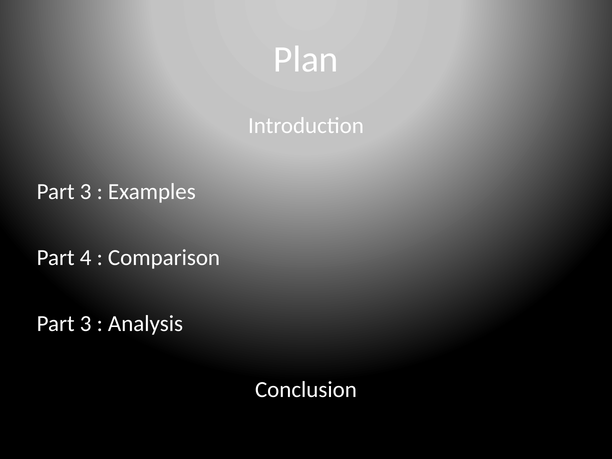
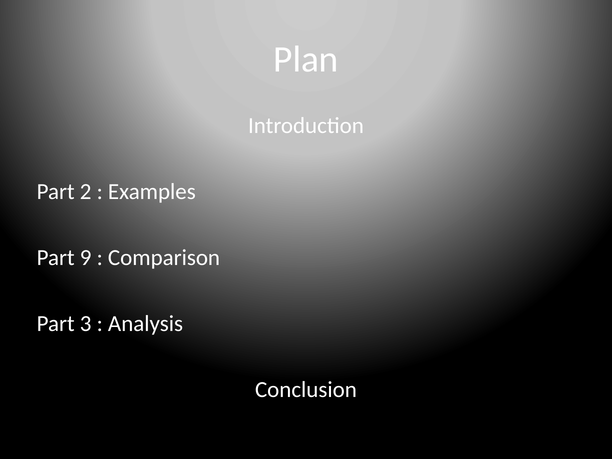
3 at (86, 192): 3 -> 2
4: 4 -> 9
